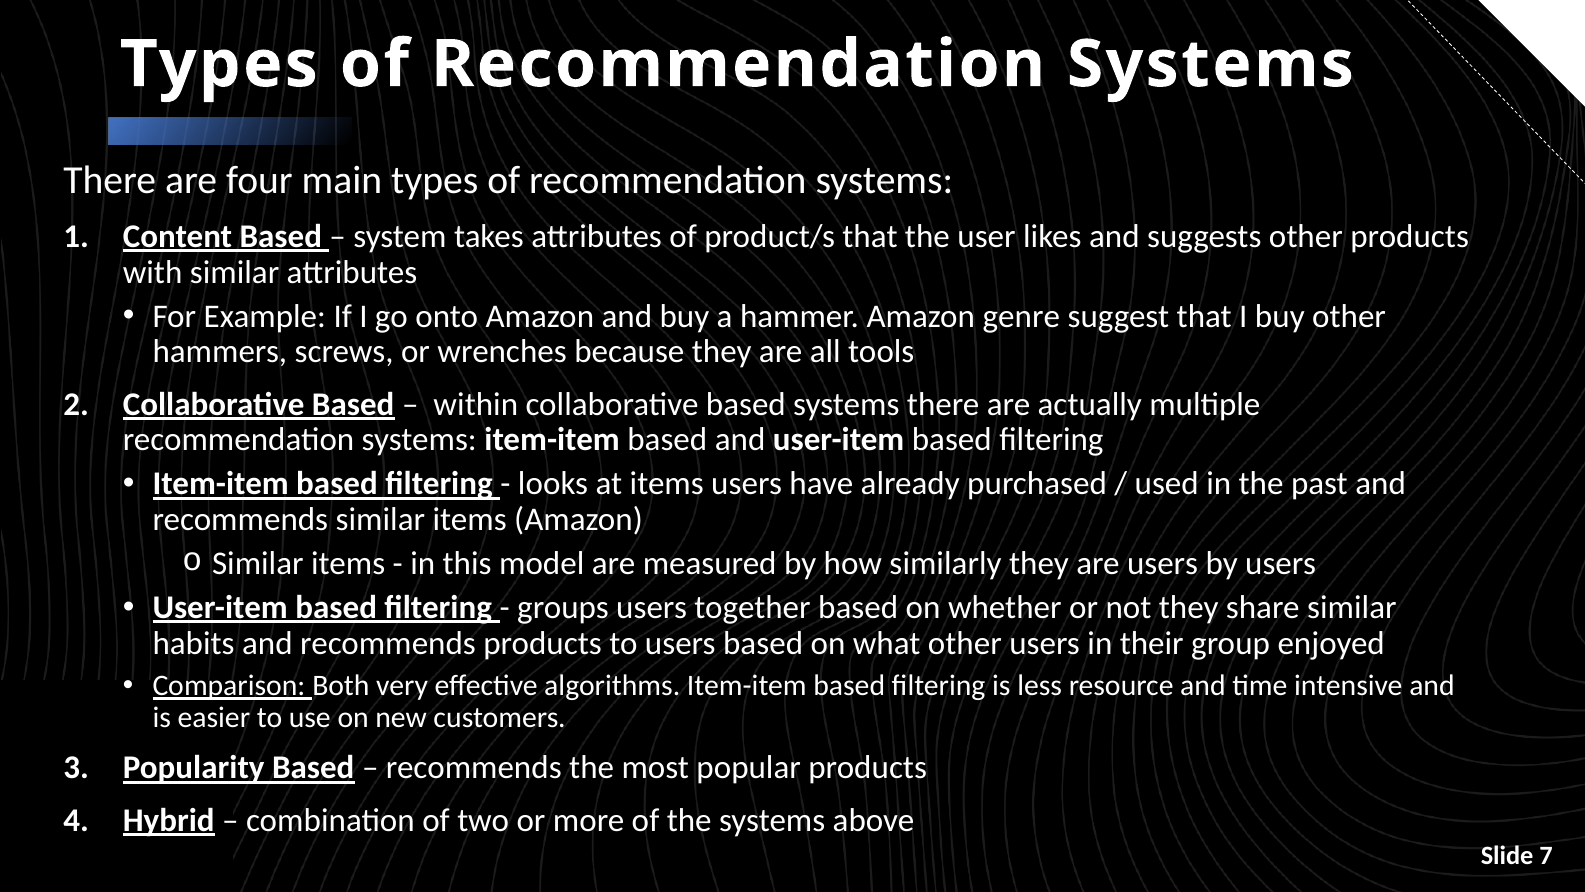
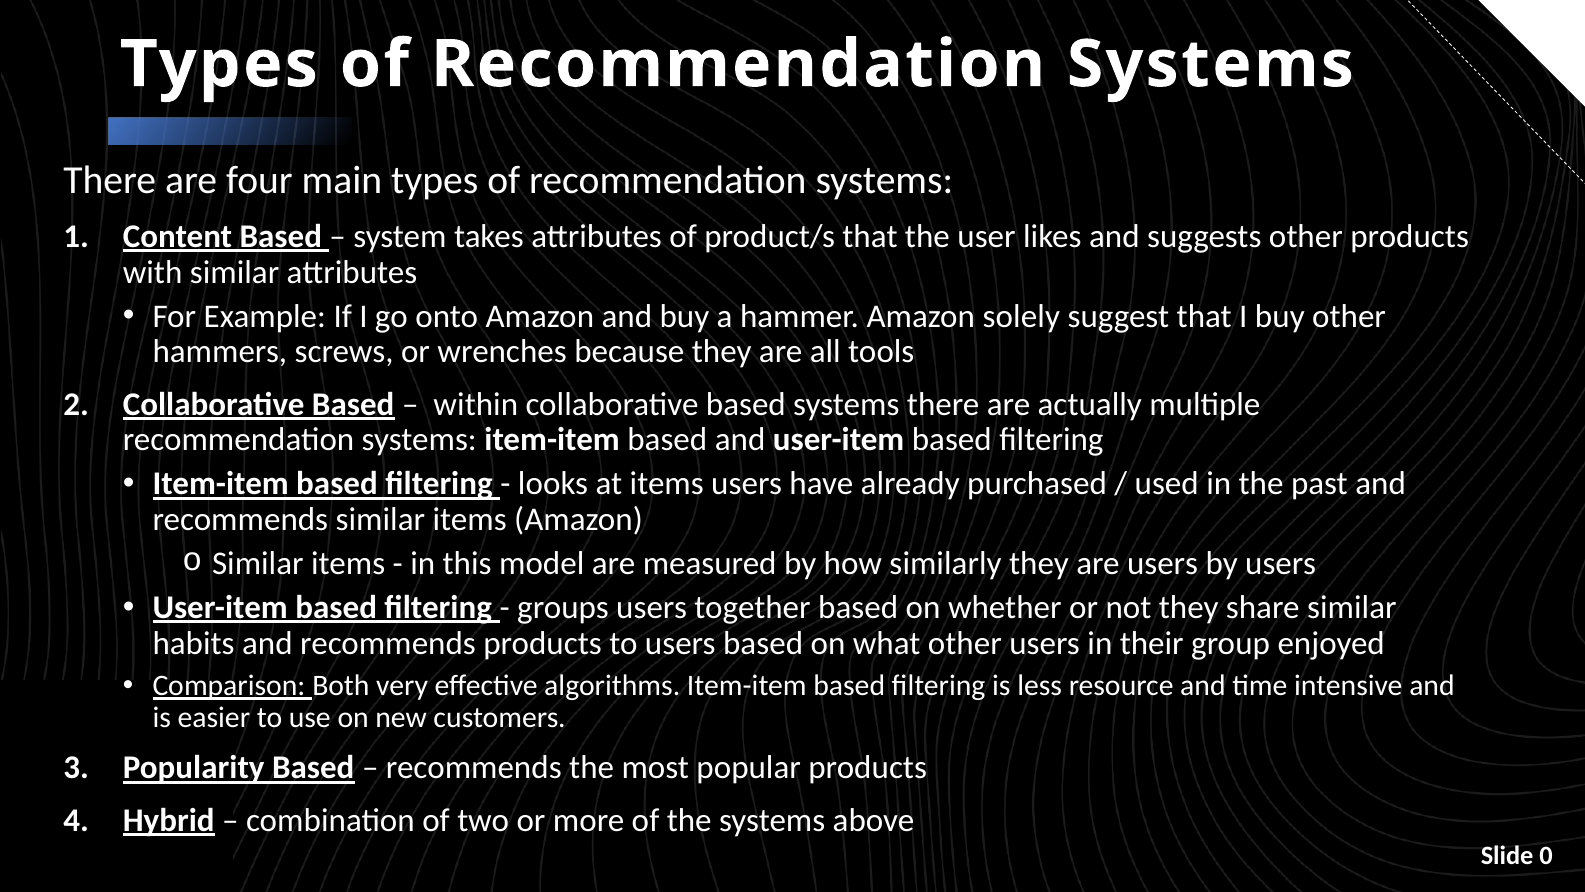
genre: genre -> solely
7: 7 -> 0
